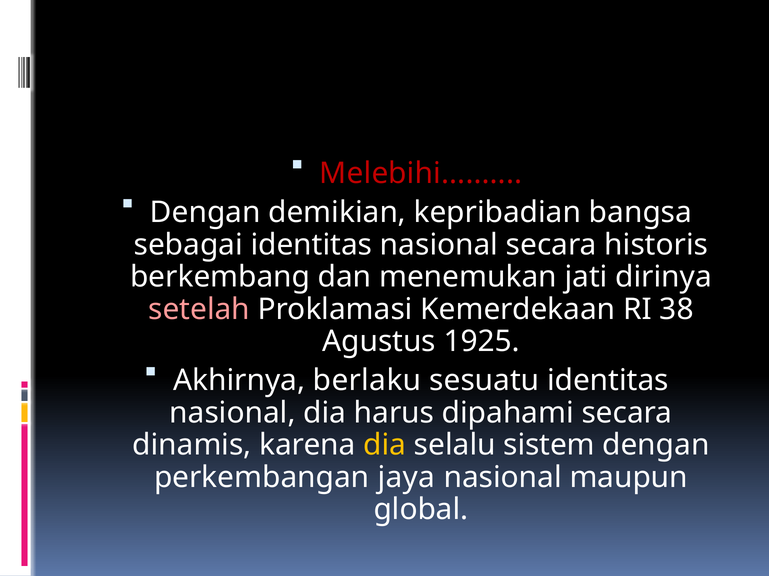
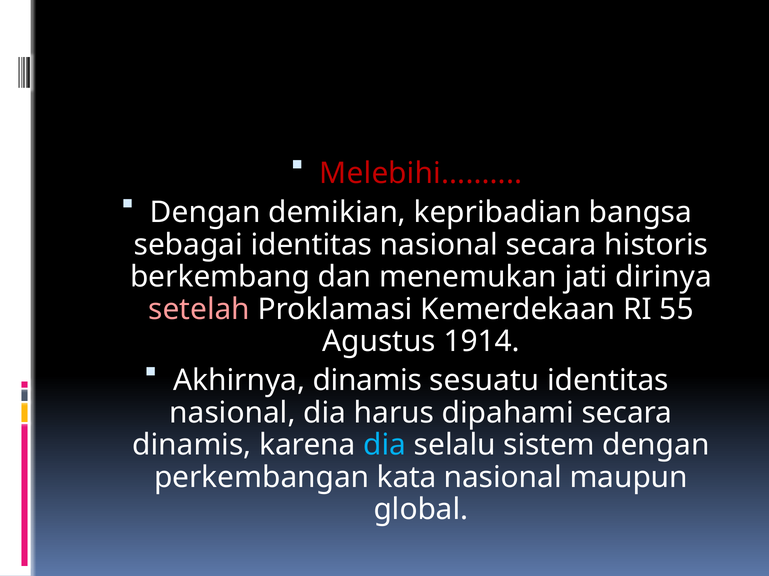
38: 38 -> 55
1925: 1925 -> 1914
Akhirnya berlaku: berlaku -> dinamis
dia at (385, 446) colour: yellow -> light blue
jaya: jaya -> kata
